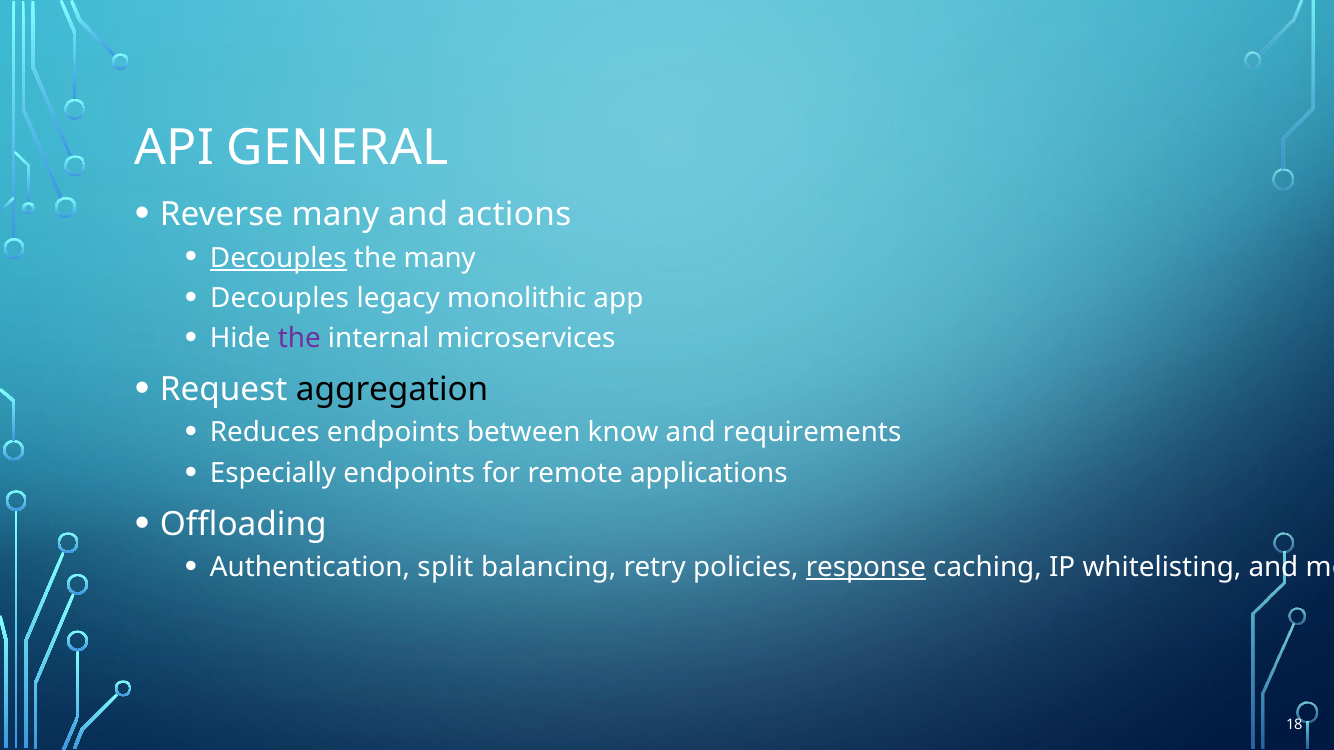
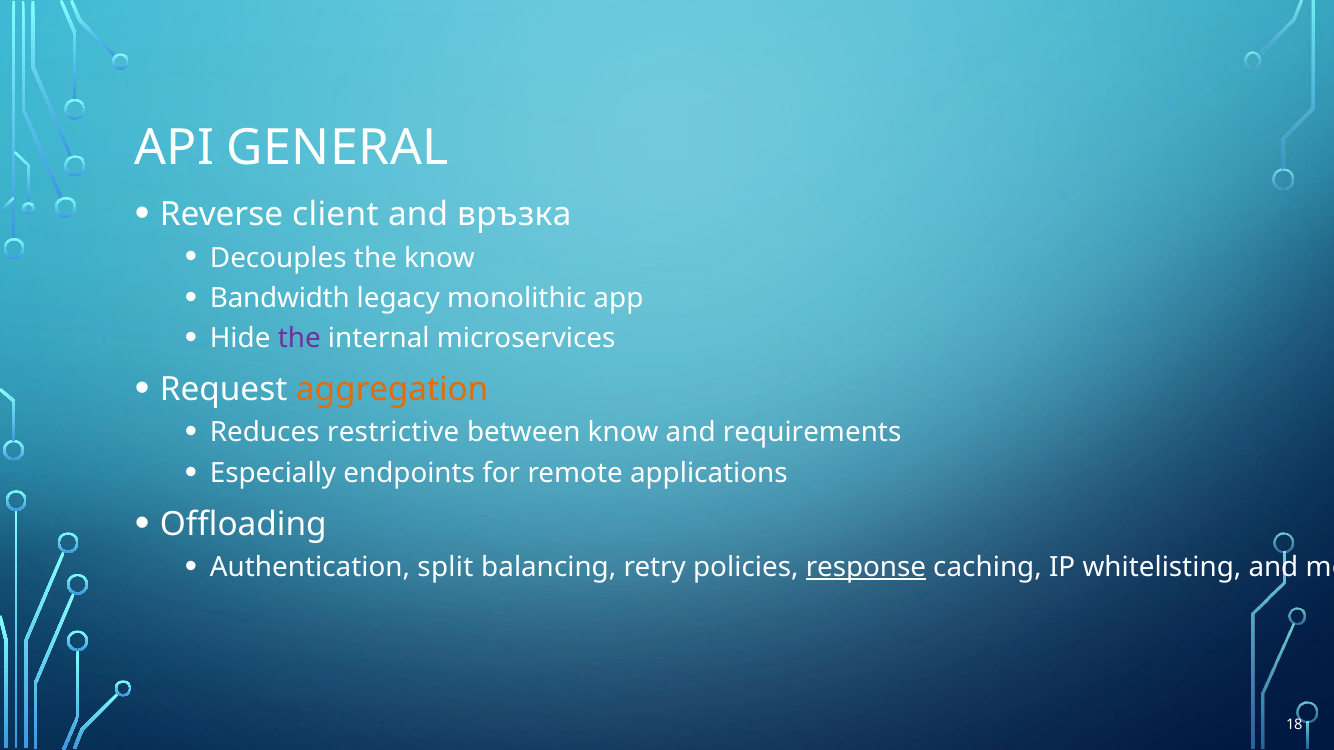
Reverse many: many -> client
actions: actions -> връзка
Decouples at (278, 258) underline: present -> none
the many: many -> know
Decouples at (280, 298): Decouples -> Bandwidth
aggregation colour: black -> orange
Reduces endpoints: endpoints -> restrictive
